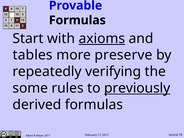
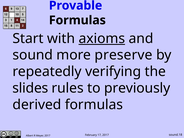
tables: tables -> sound
some: some -> slides
previously underline: present -> none
